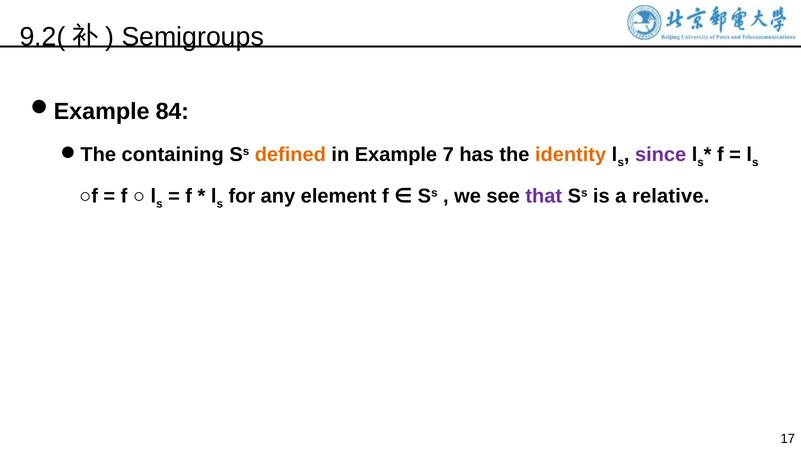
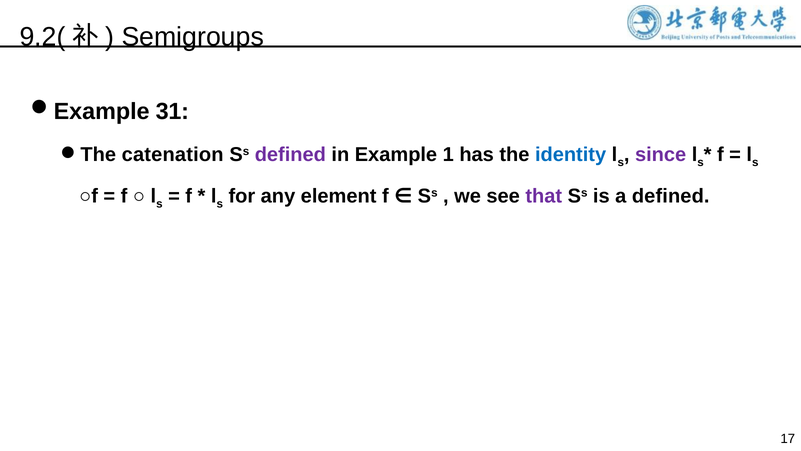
84: 84 -> 31
containing: containing -> catenation
defined at (290, 155) colour: orange -> purple
7: 7 -> 1
identity colour: orange -> blue
a relative: relative -> defined
